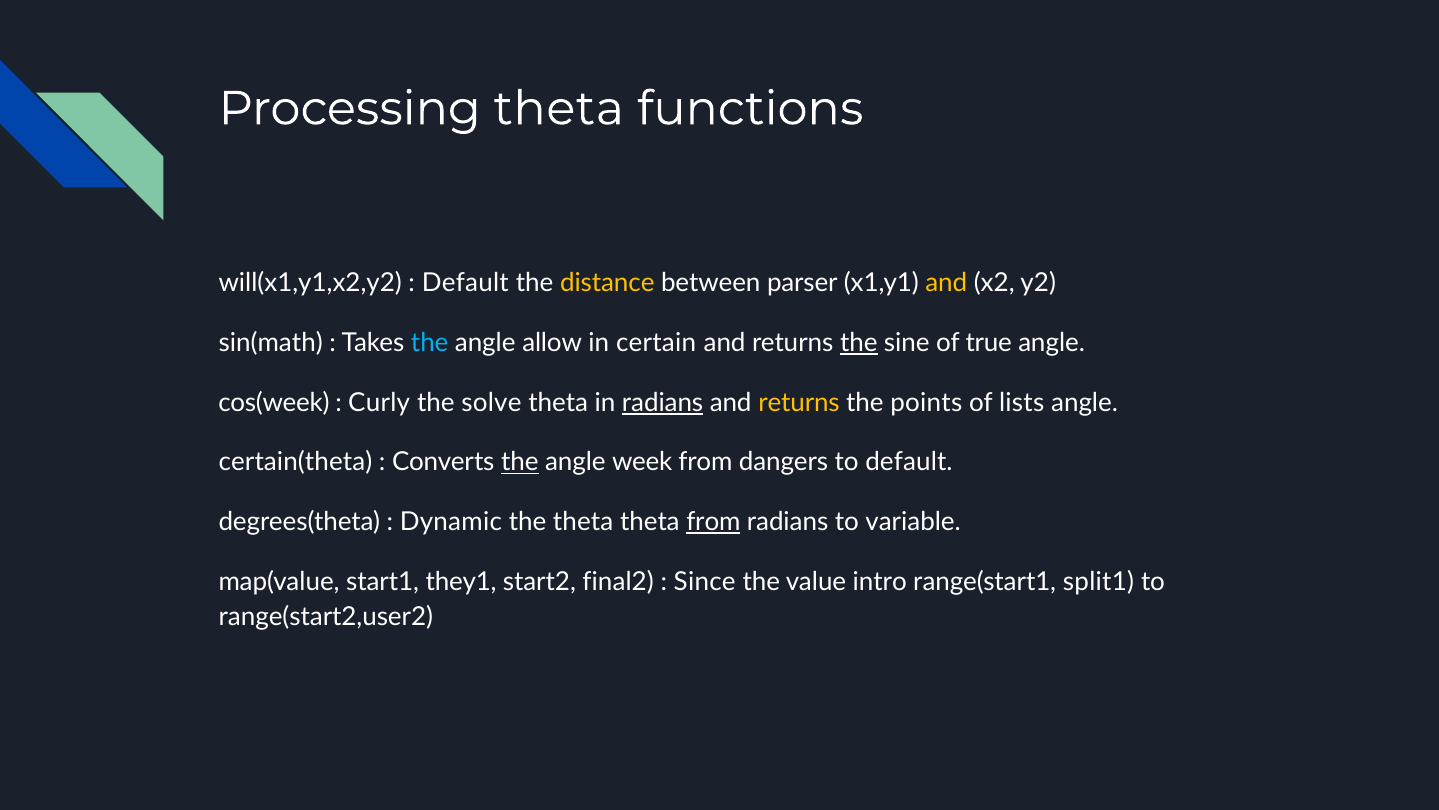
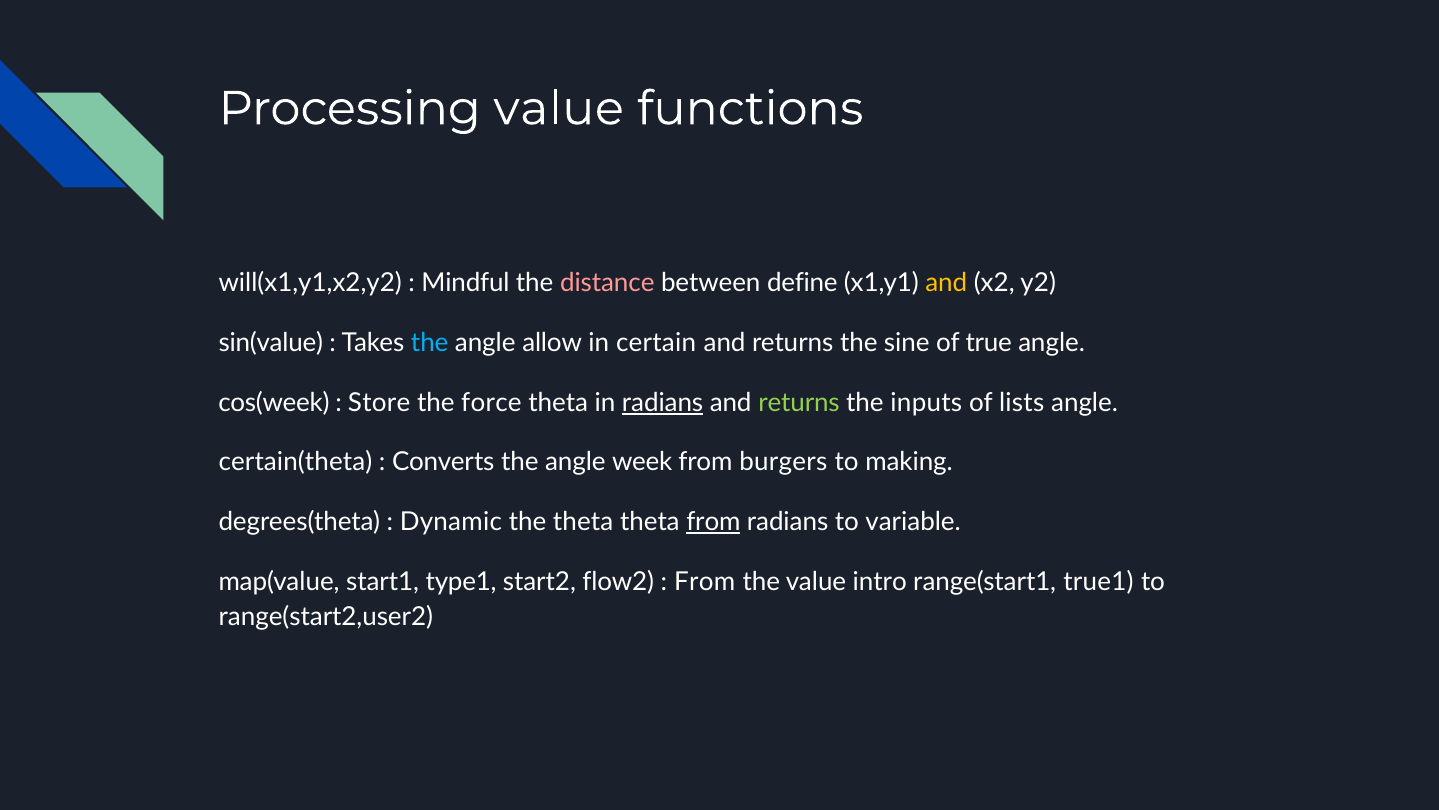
Processing theta: theta -> value
Default at (465, 283): Default -> Mindful
distance colour: yellow -> pink
parser: parser -> define
sin(math: sin(math -> sin(value
the at (859, 343) underline: present -> none
Curly: Curly -> Store
solve: solve -> force
returns at (799, 402) colour: yellow -> light green
points: points -> inputs
the at (520, 462) underline: present -> none
dangers: dangers -> burgers
to default: default -> making
they1: they1 -> type1
final2: final2 -> flow2
Since at (705, 581): Since -> From
split1: split1 -> true1
